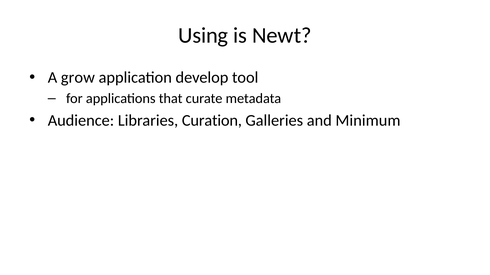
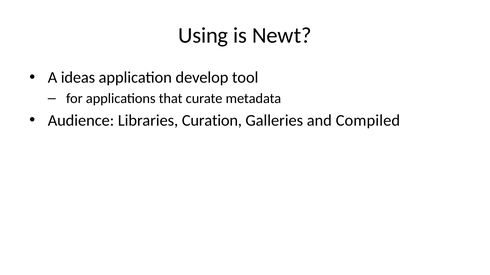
grow: grow -> ideas
Minimum: Minimum -> Compiled
